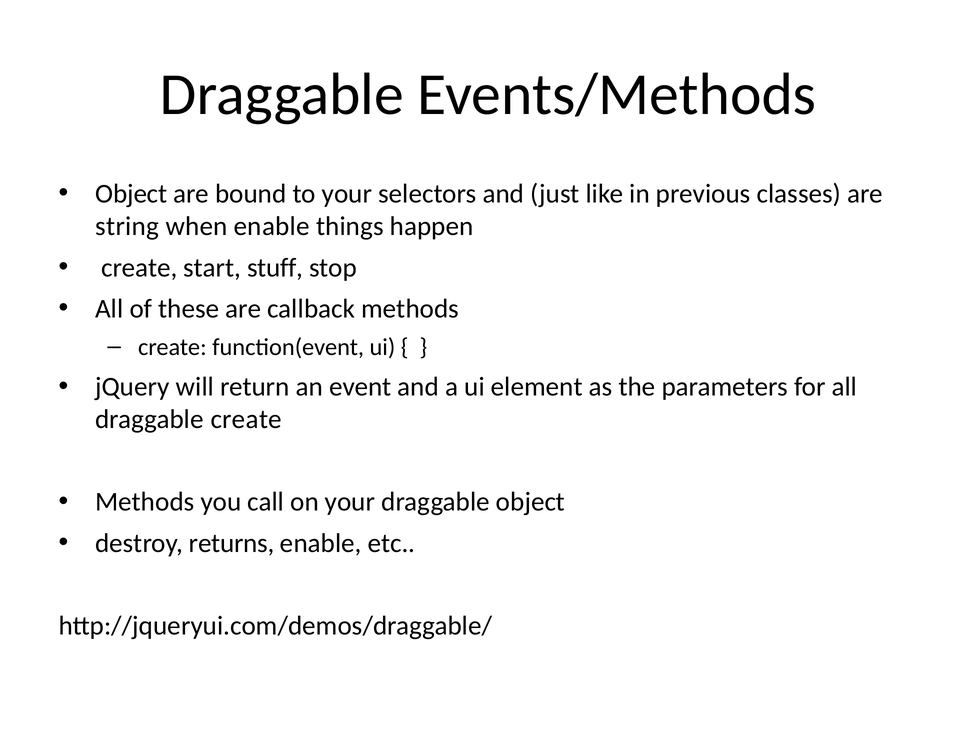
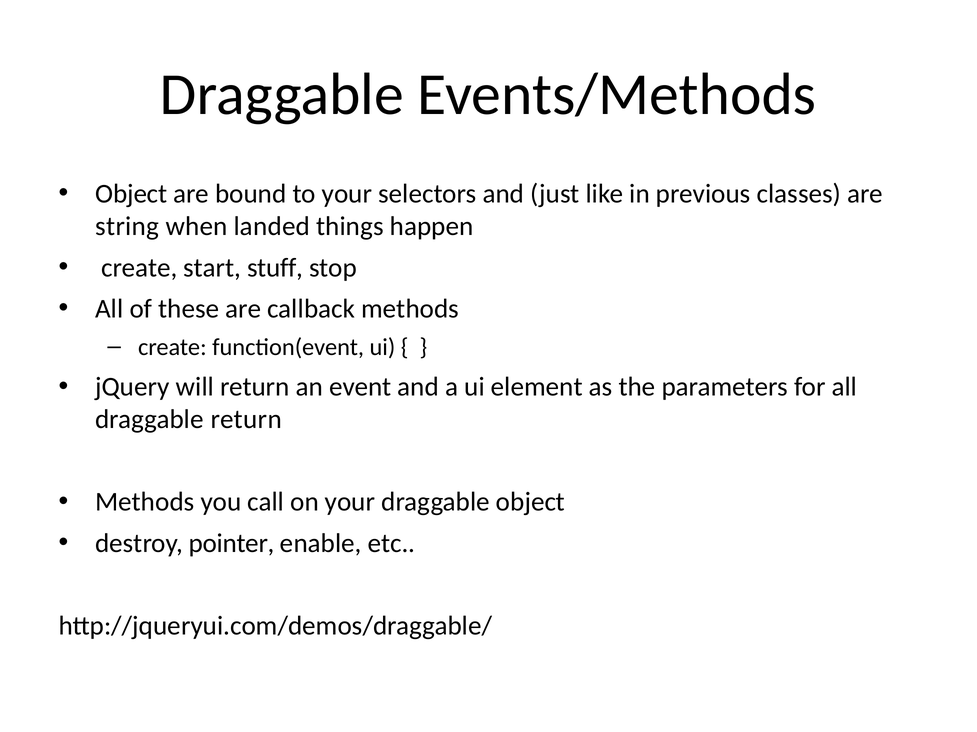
when enable: enable -> landed
draggable create: create -> return
returns: returns -> pointer
